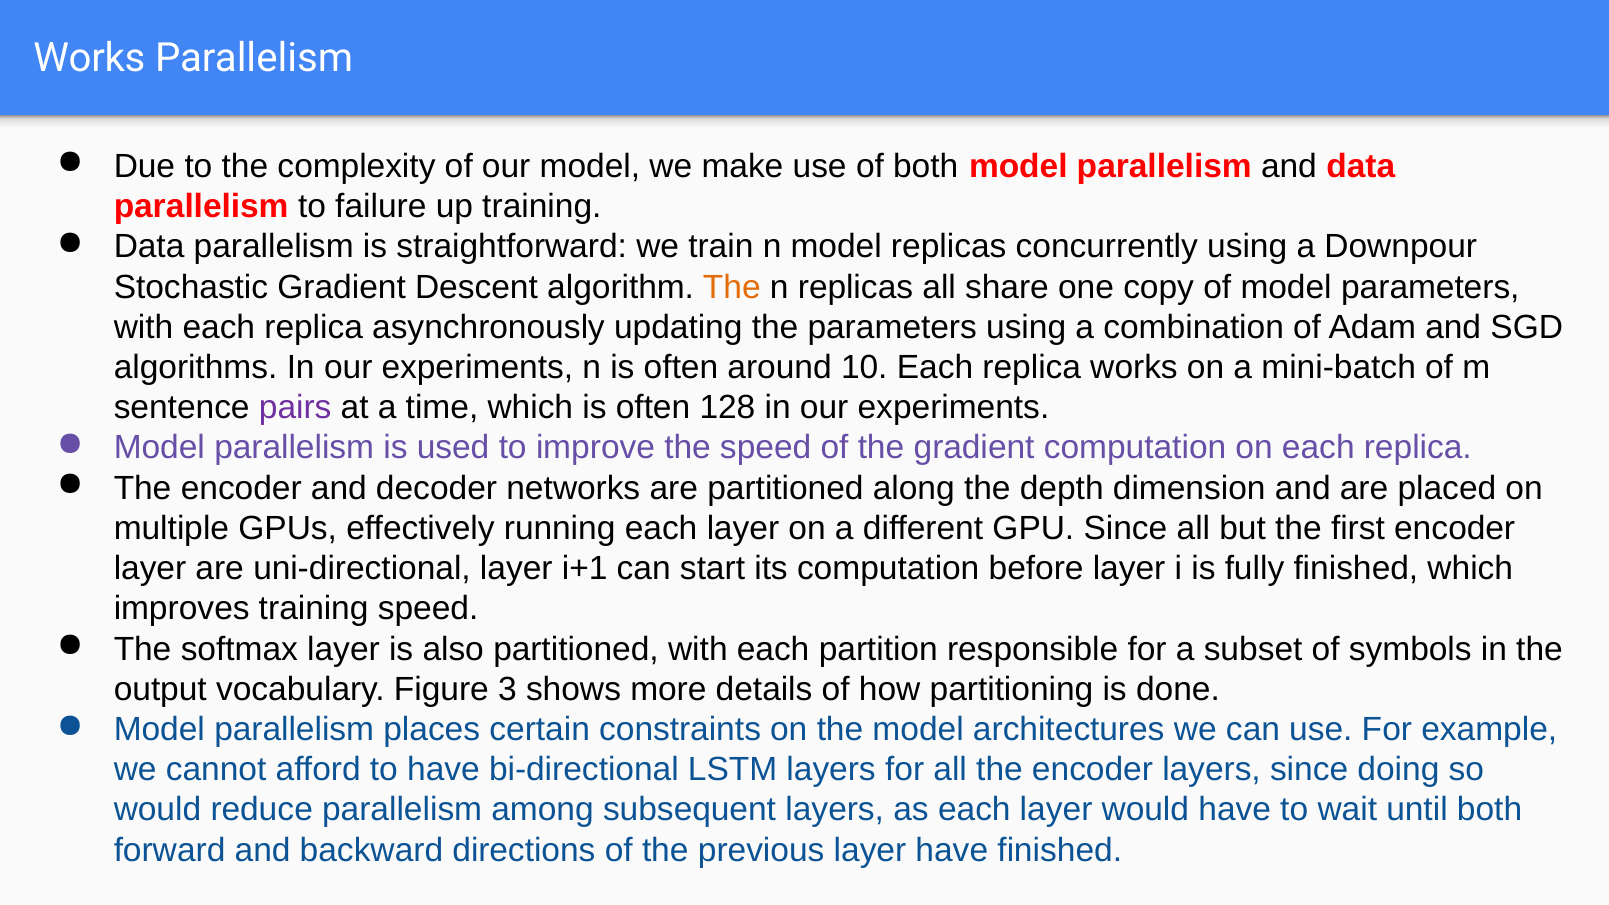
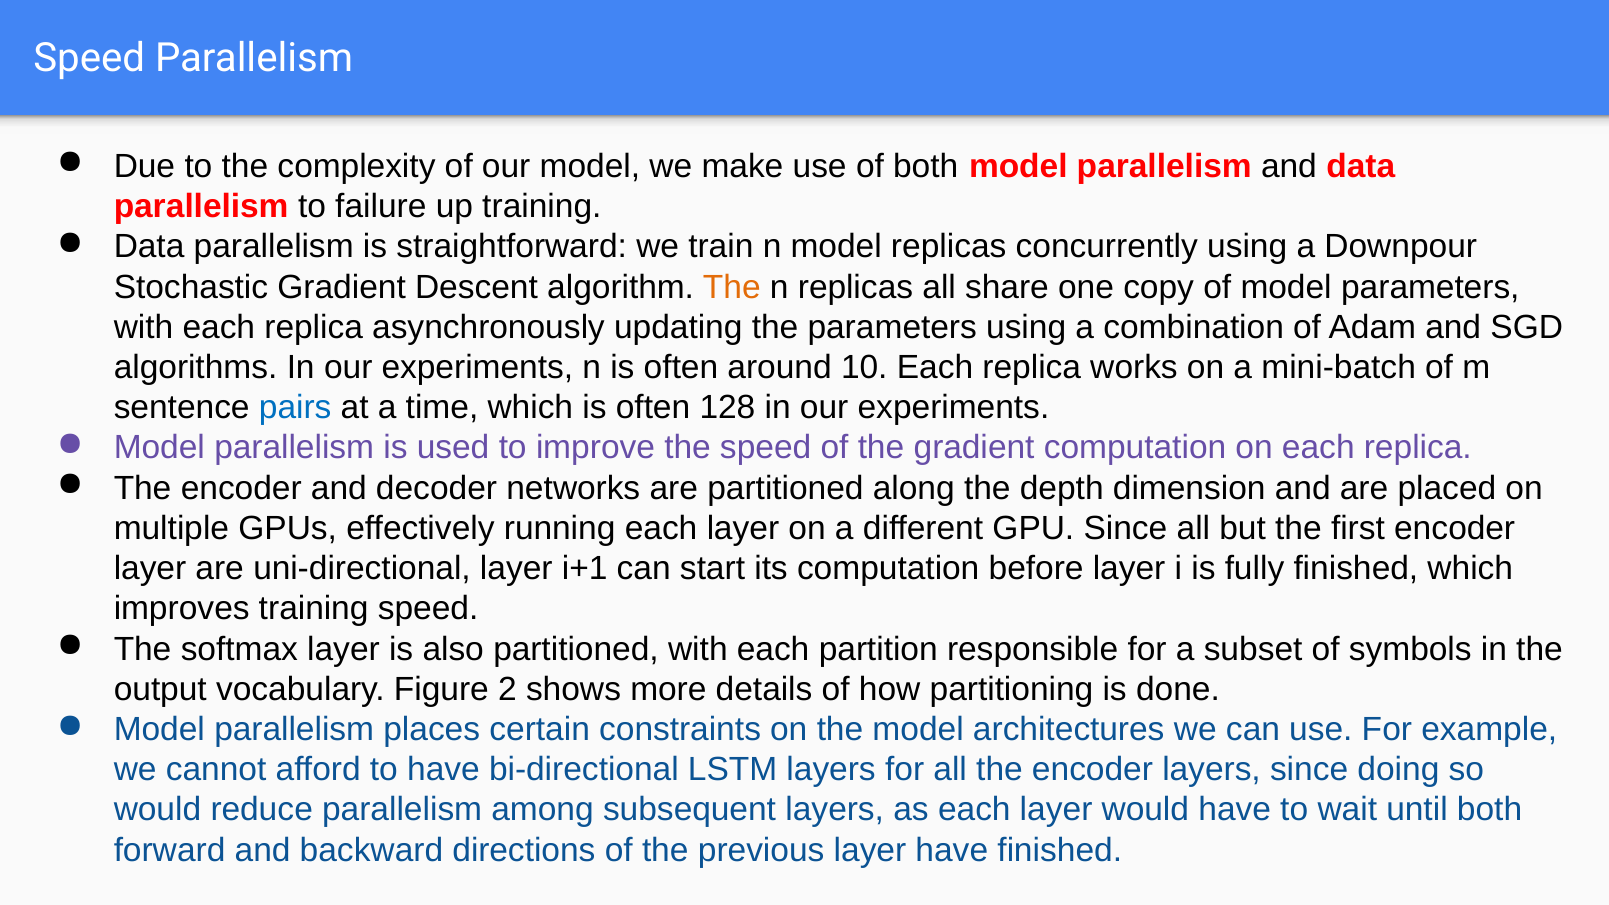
Works at (89, 59): Works -> Speed
pairs colour: purple -> blue
3: 3 -> 2
